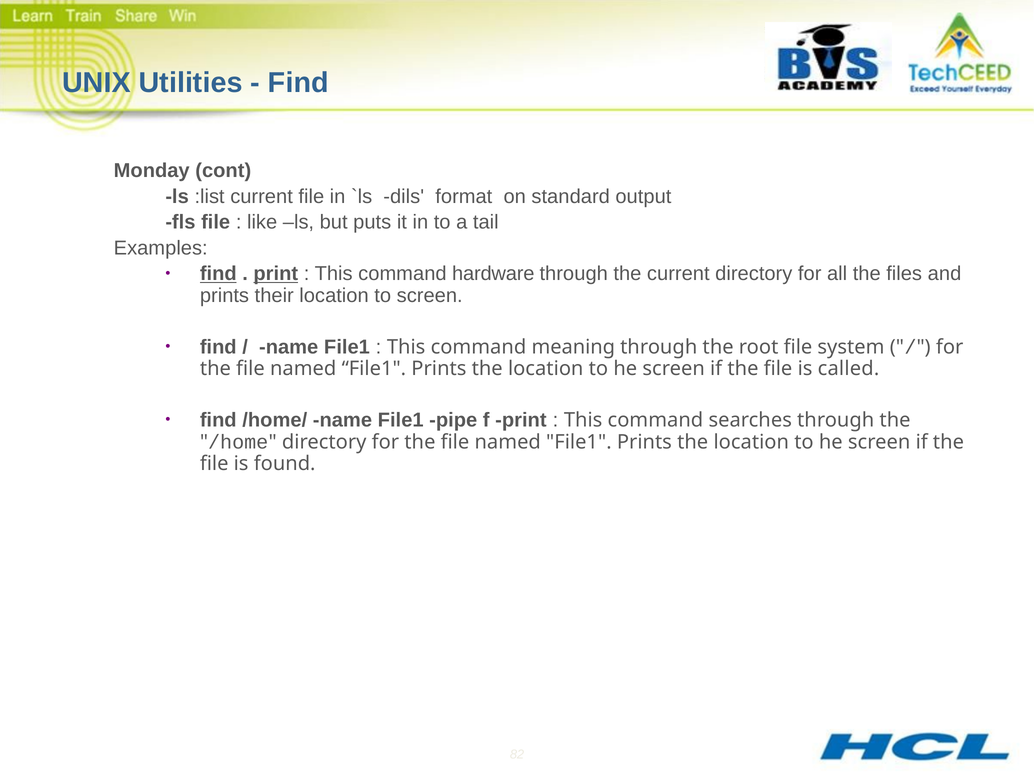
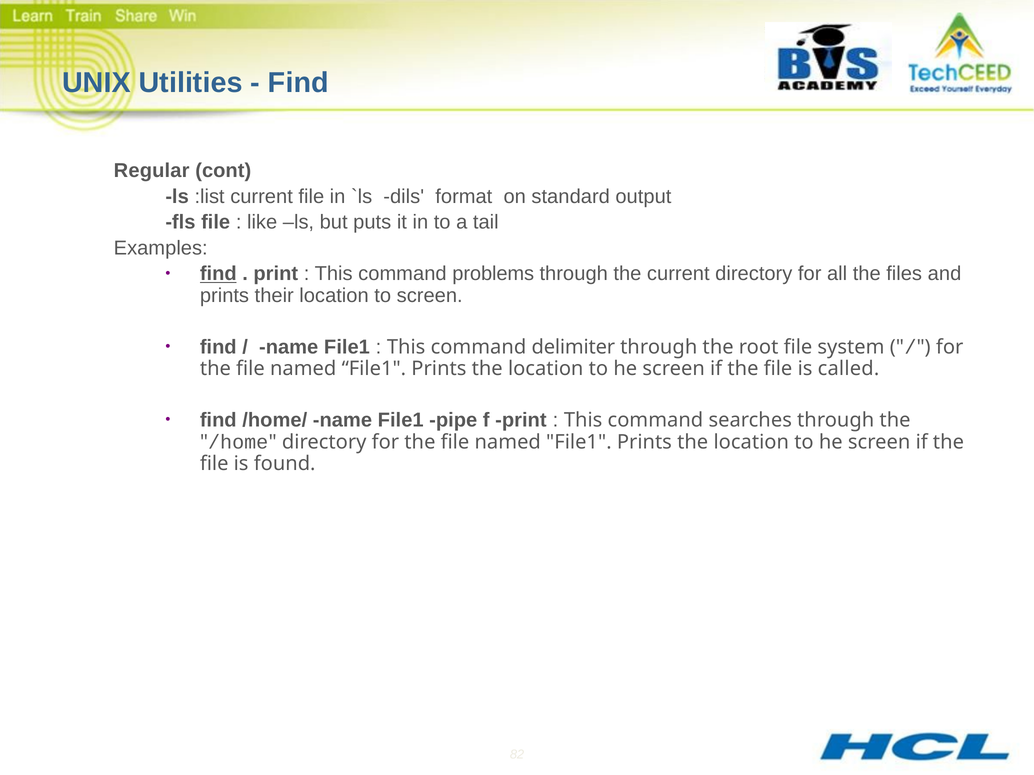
Monday: Monday -> Regular
print at (276, 274) underline: present -> none
hardware: hardware -> problems
meaning: meaning -> delimiter
